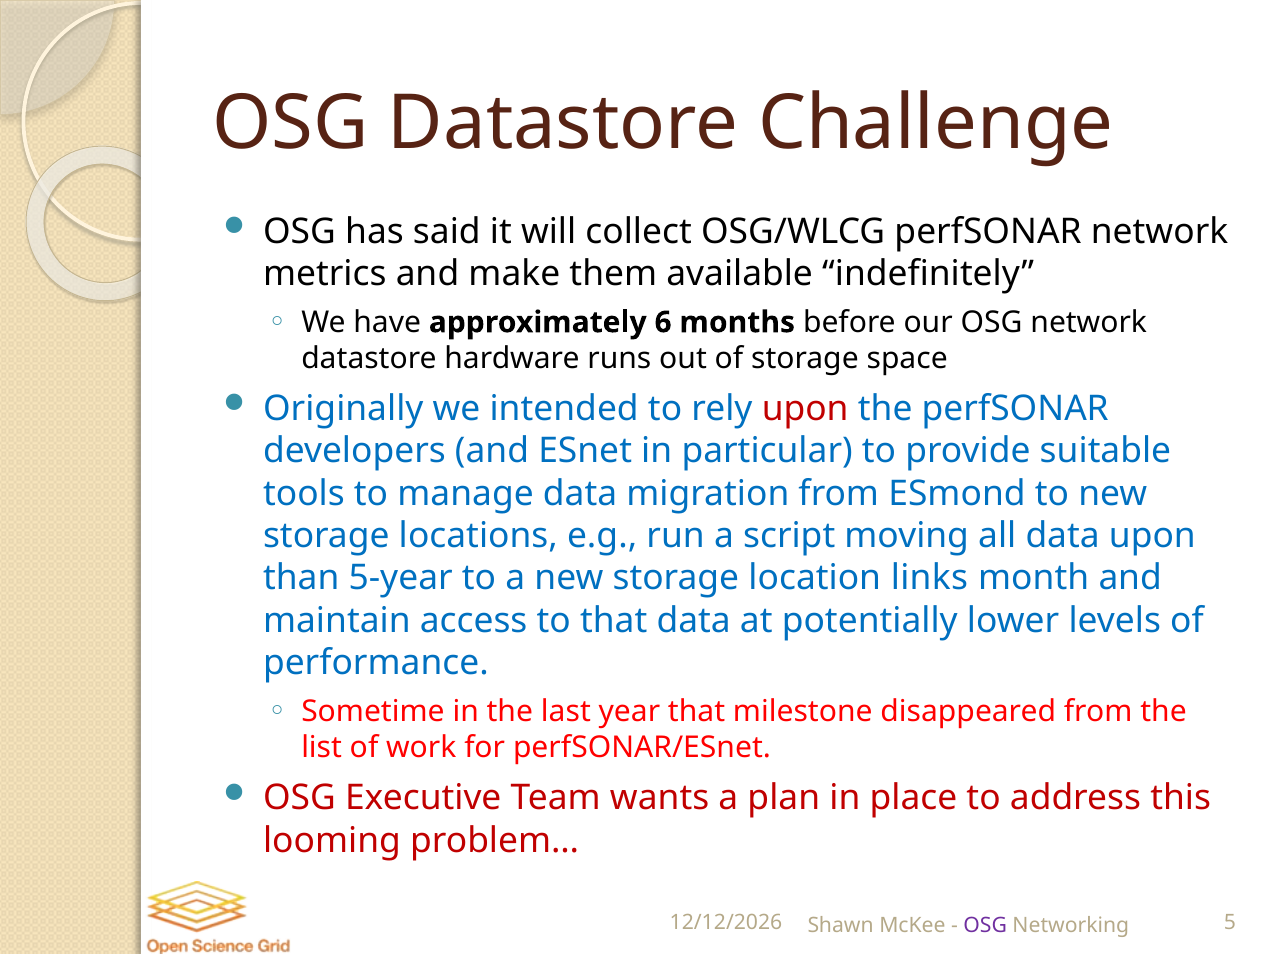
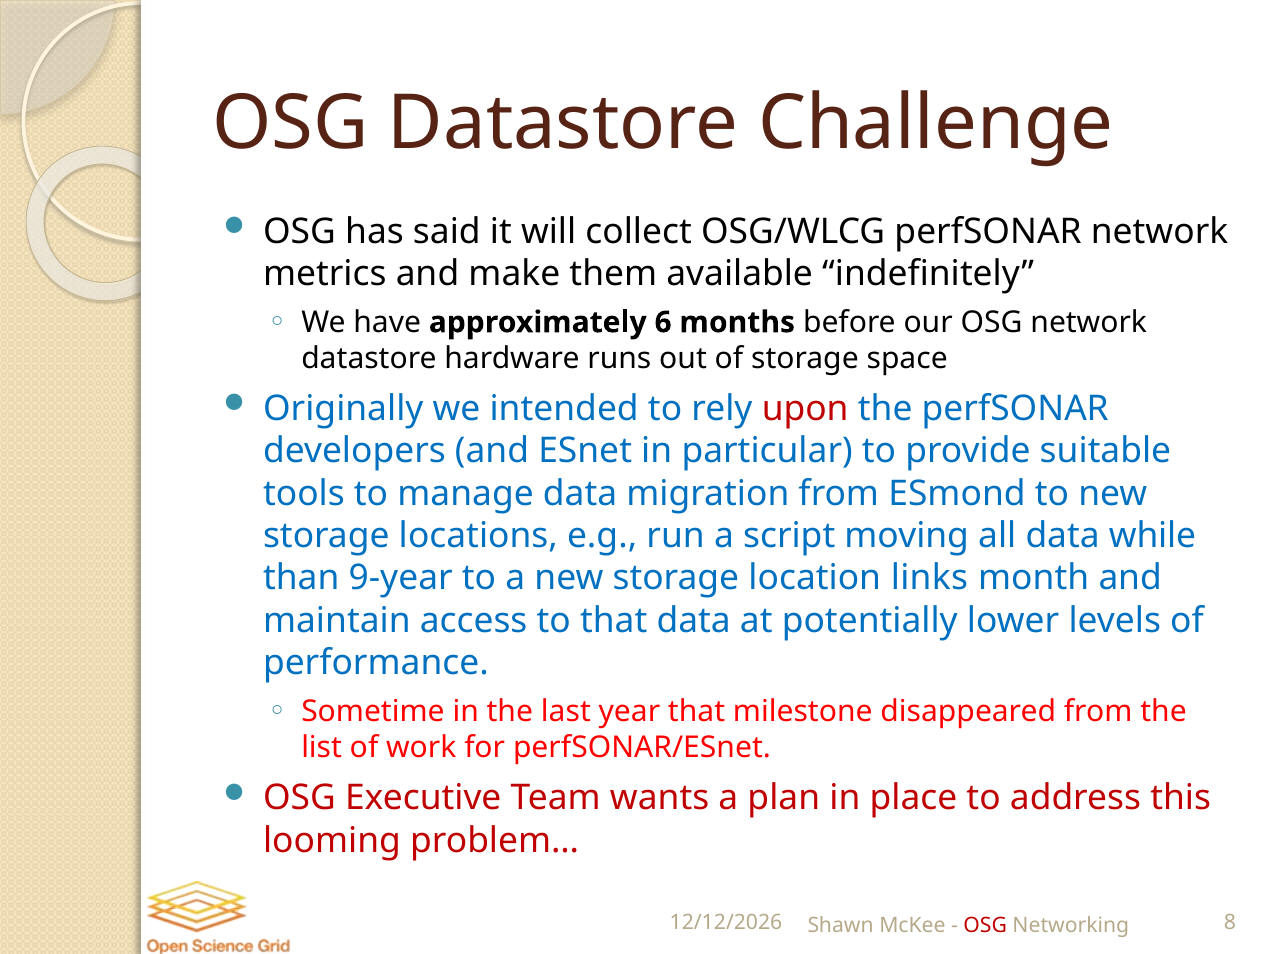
data upon: upon -> while
5-year: 5-year -> 9-year
OSG at (985, 926) colour: purple -> red
5: 5 -> 8
